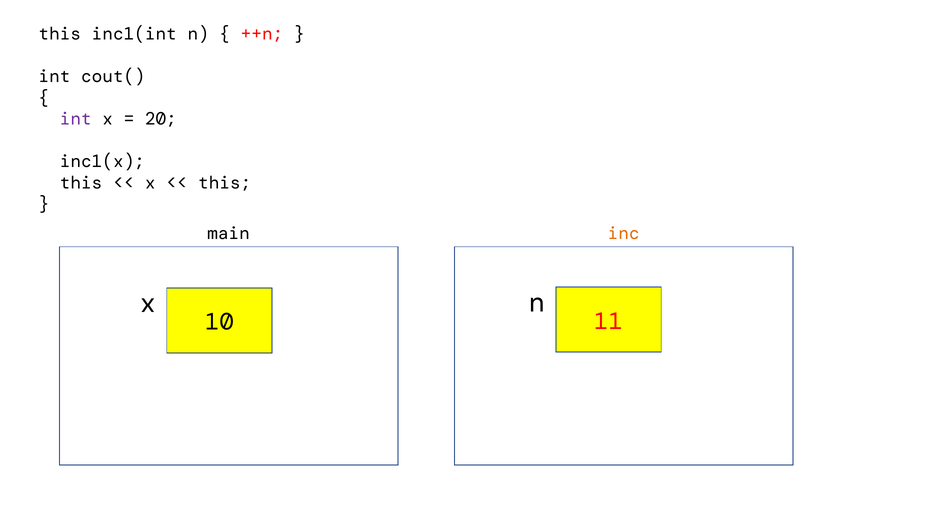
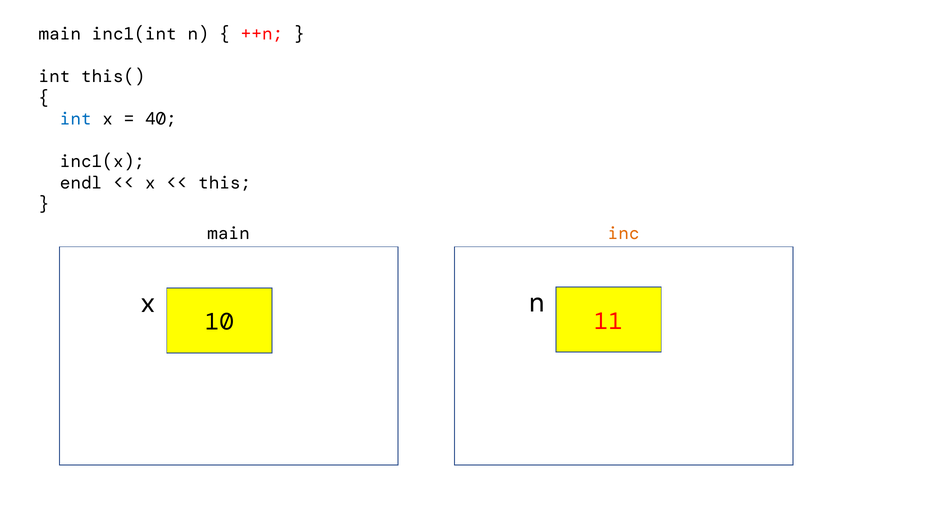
this at (60, 34): this -> main
cout(: cout( -> this(
int at (76, 119) colour: purple -> blue
20: 20 -> 40
this at (81, 183): this -> endl
